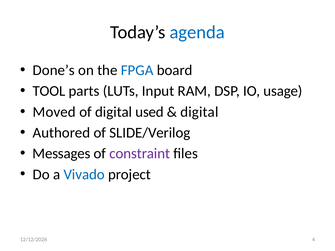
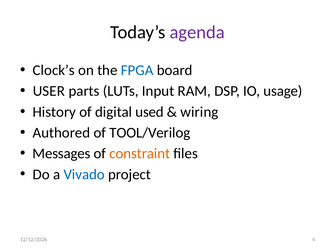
agenda colour: blue -> purple
Done’s: Done’s -> Clock’s
TOOL: TOOL -> USER
Moved: Moved -> History
digital at (199, 112): digital -> wiring
SLIDE/Verilog: SLIDE/Verilog -> TOOL/Verilog
constraint colour: purple -> orange
